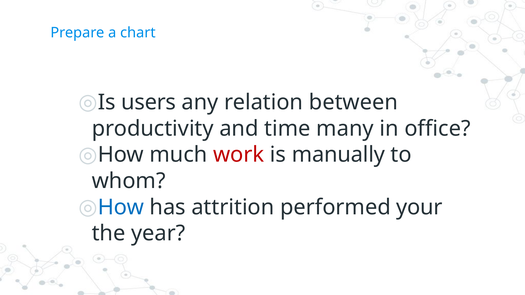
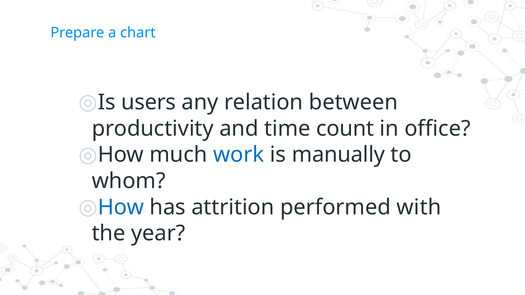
many: many -> count
work colour: red -> blue
your: your -> with
